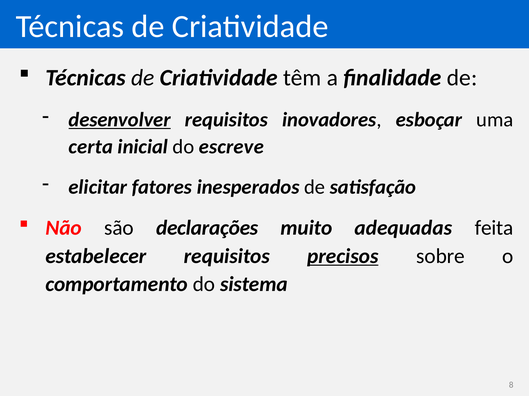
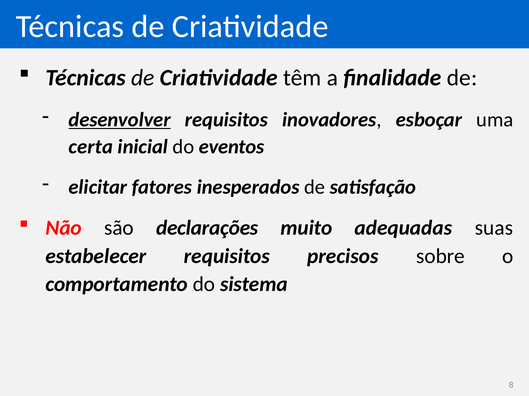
escreve: escreve -> eventos
feita: feita -> suas
precisos underline: present -> none
